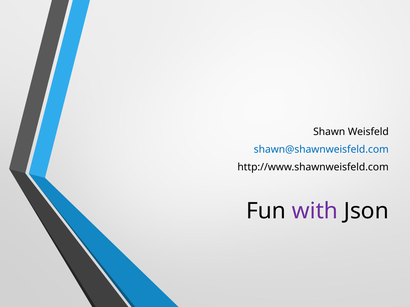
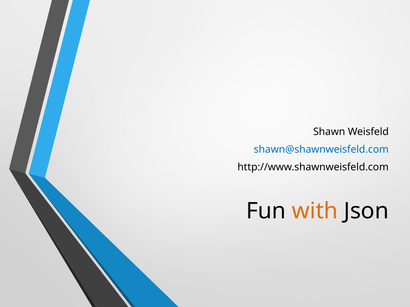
with colour: purple -> orange
